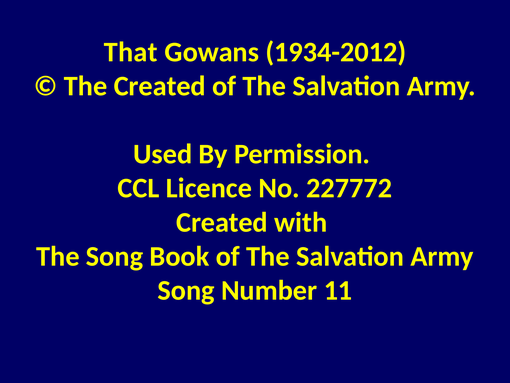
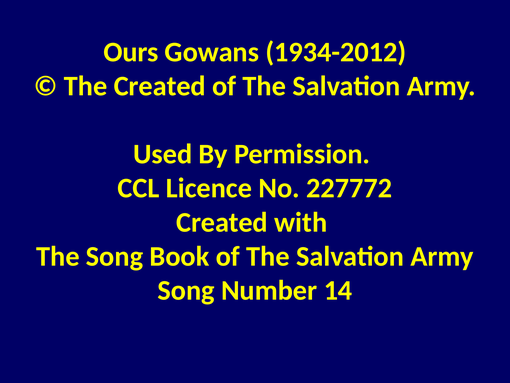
That: That -> Ours
11: 11 -> 14
